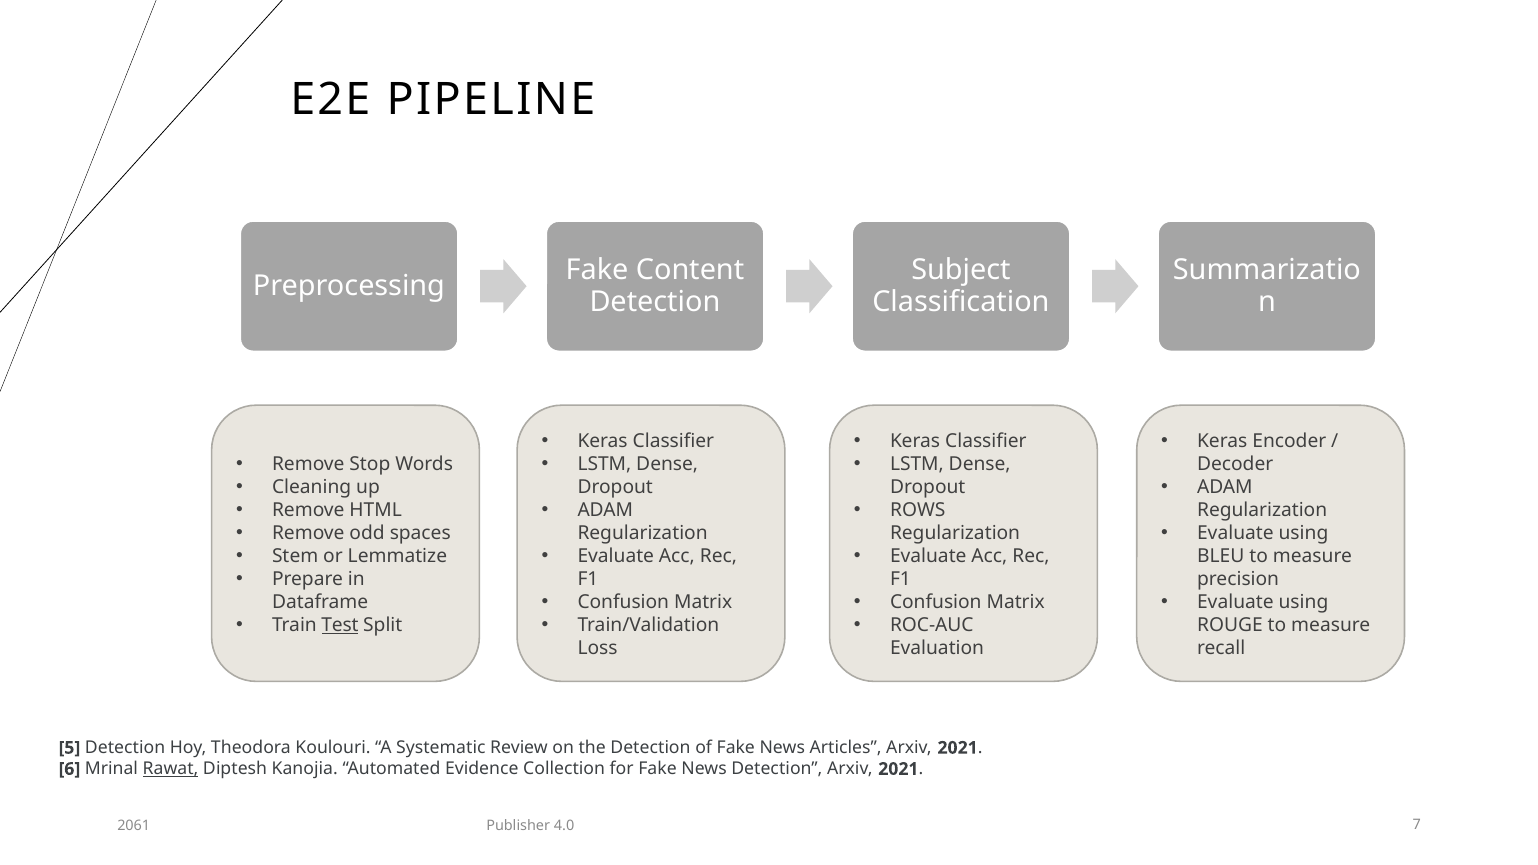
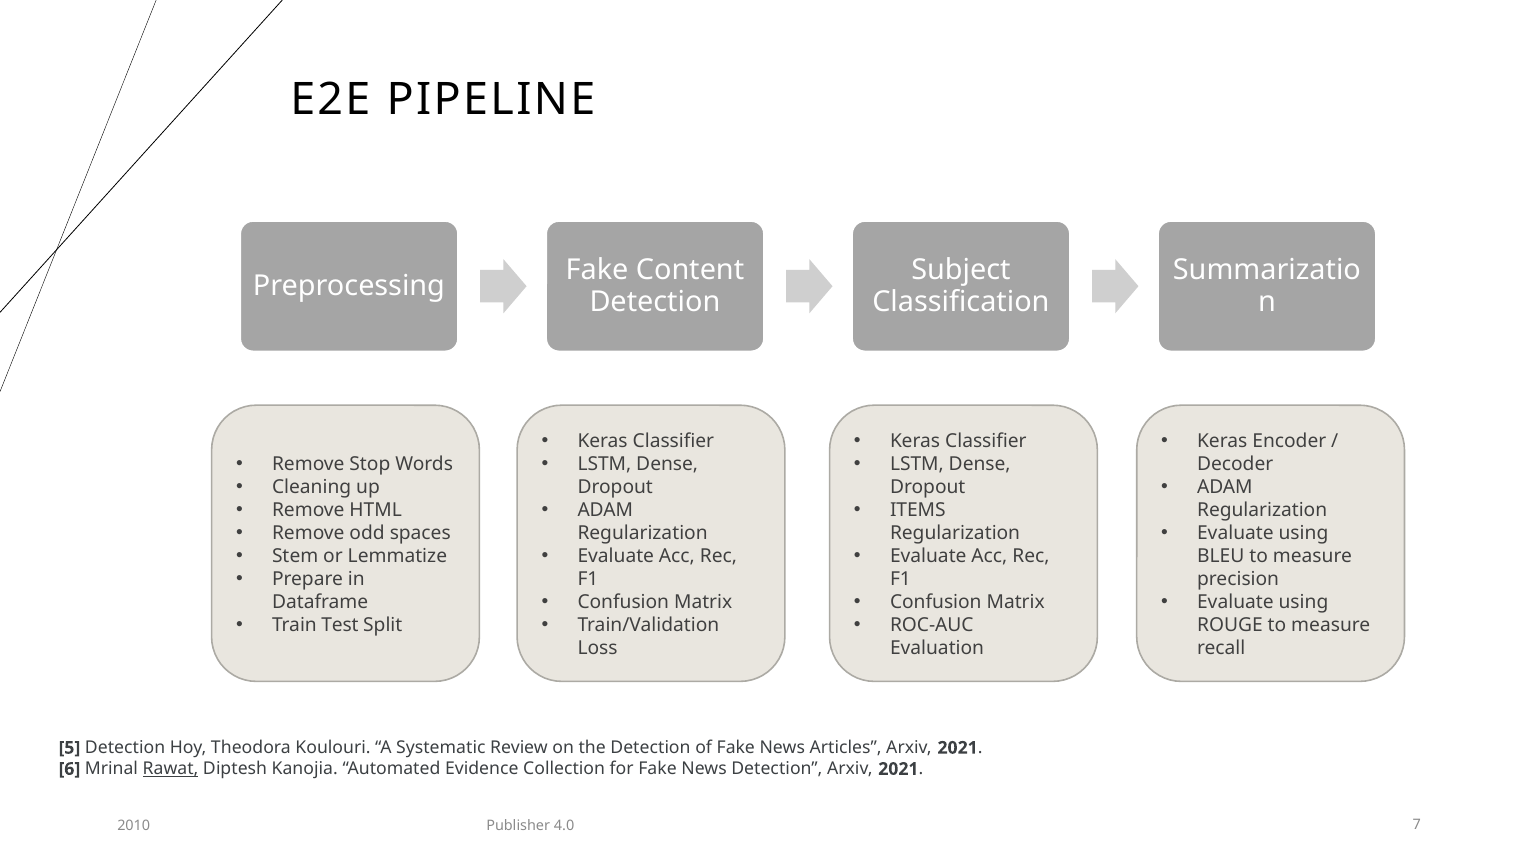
ROWS: ROWS -> ITEMS
Test underline: present -> none
2061: 2061 -> 2010
